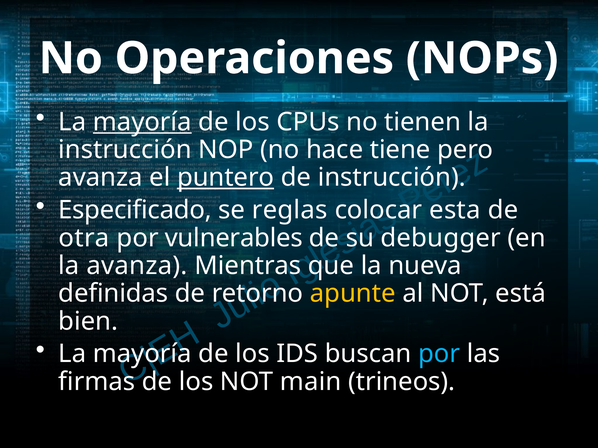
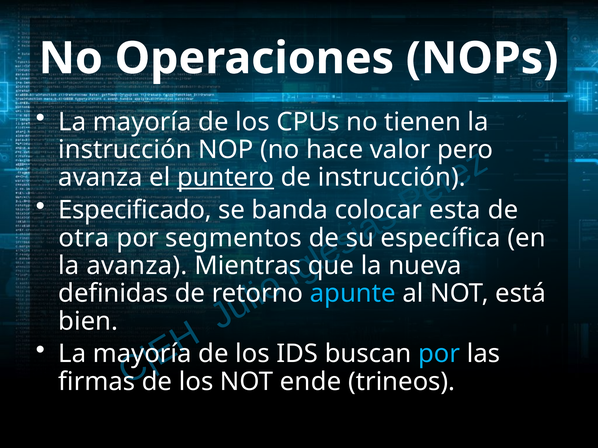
mayoría at (142, 122) underline: present -> none
tiene: tiene -> valor
reglas: reglas -> banda
vulnerables: vulnerables -> segmentos
debugger: debugger -> específica
apunte colour: yellow -> light blue
main: main -> ende
